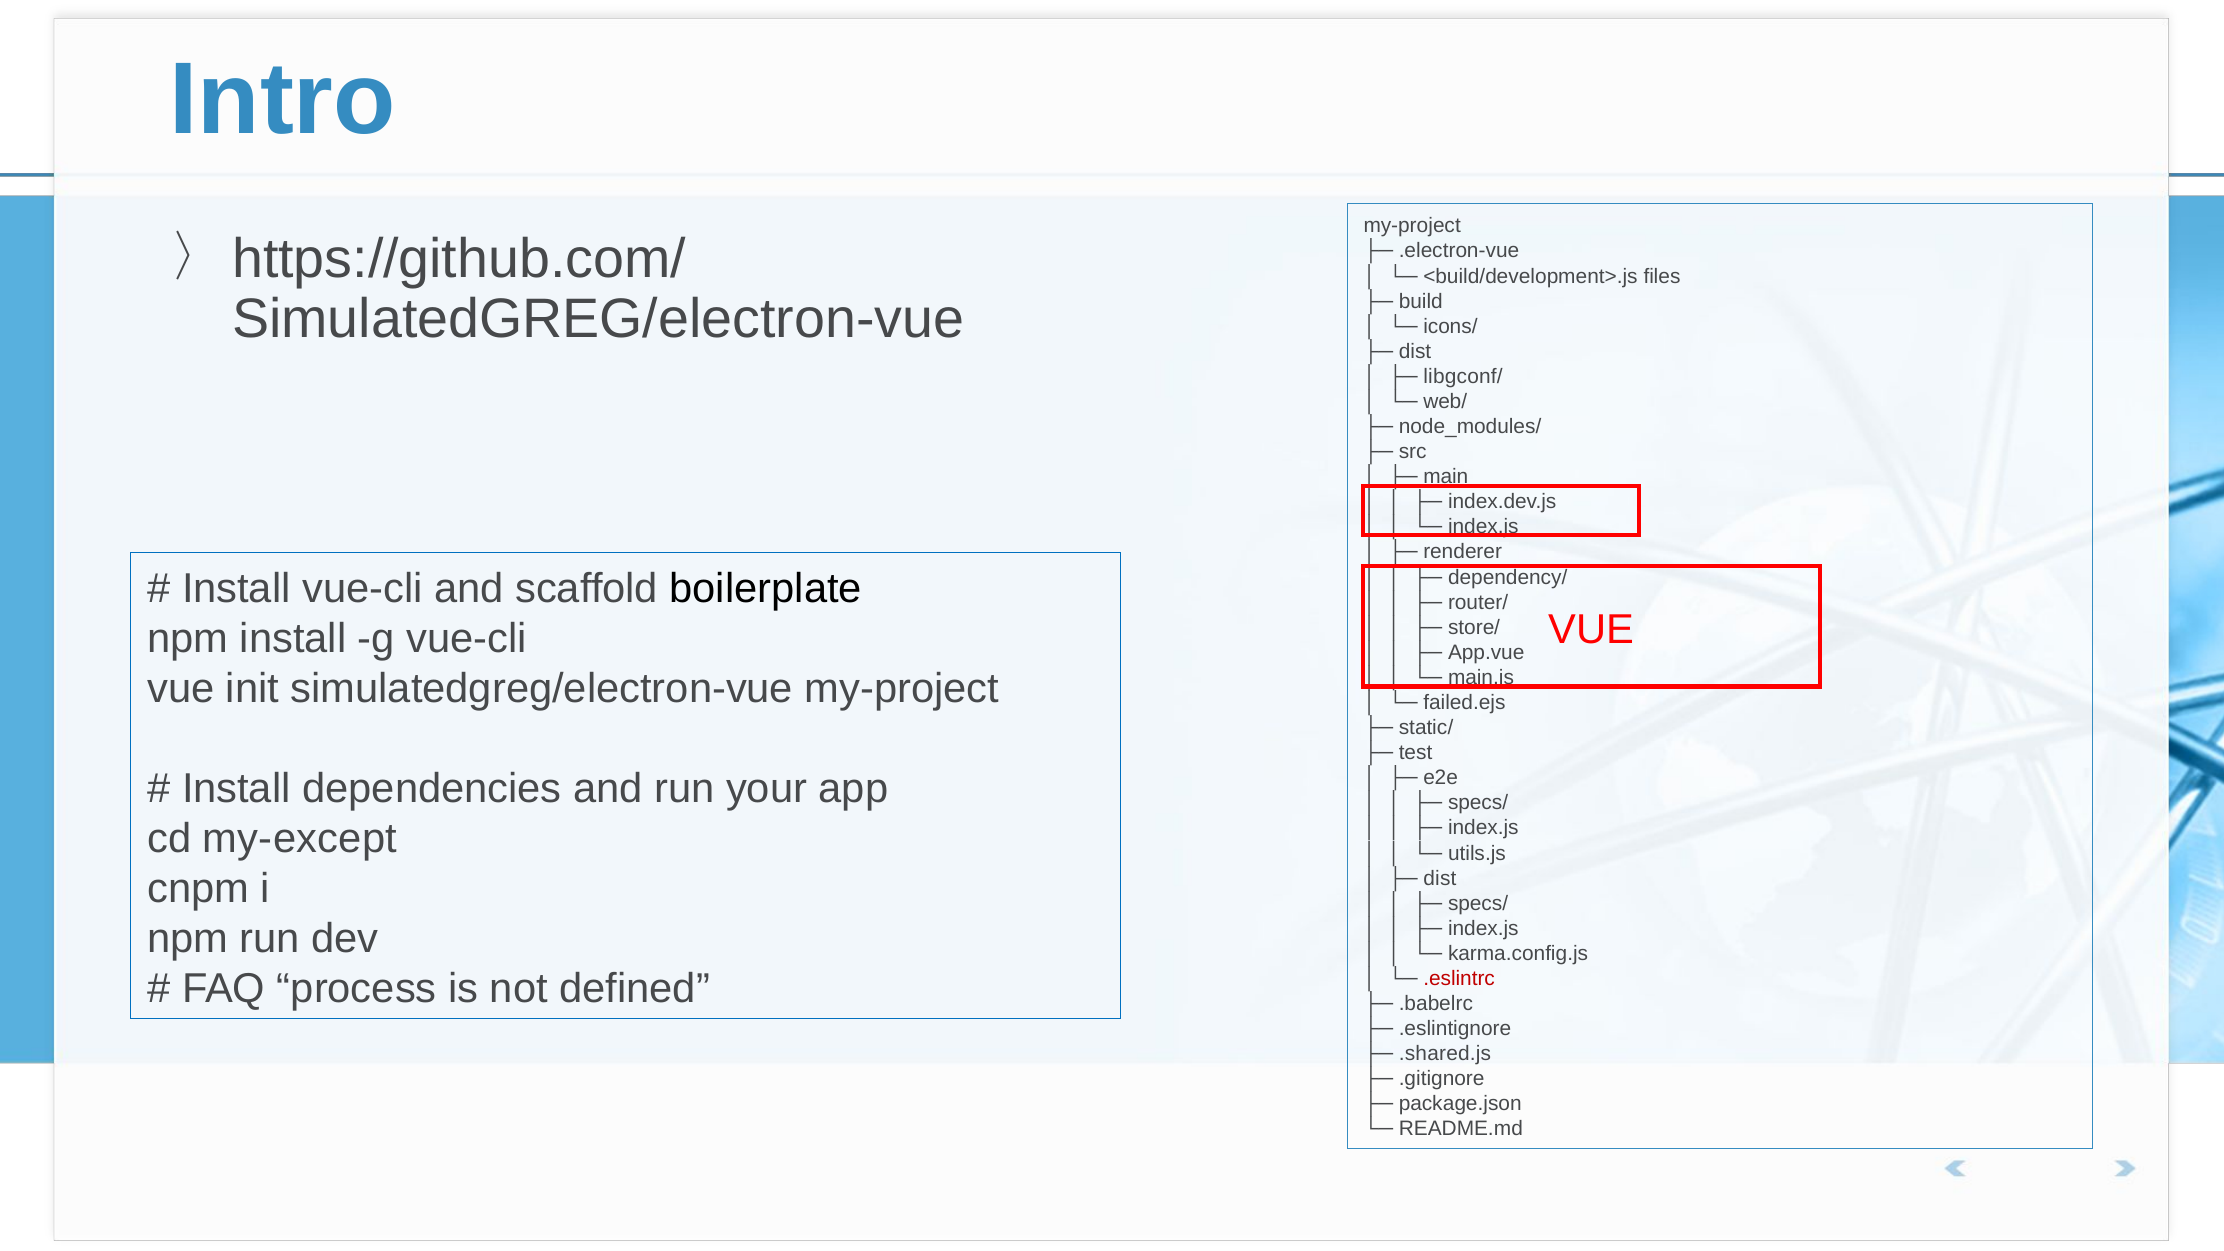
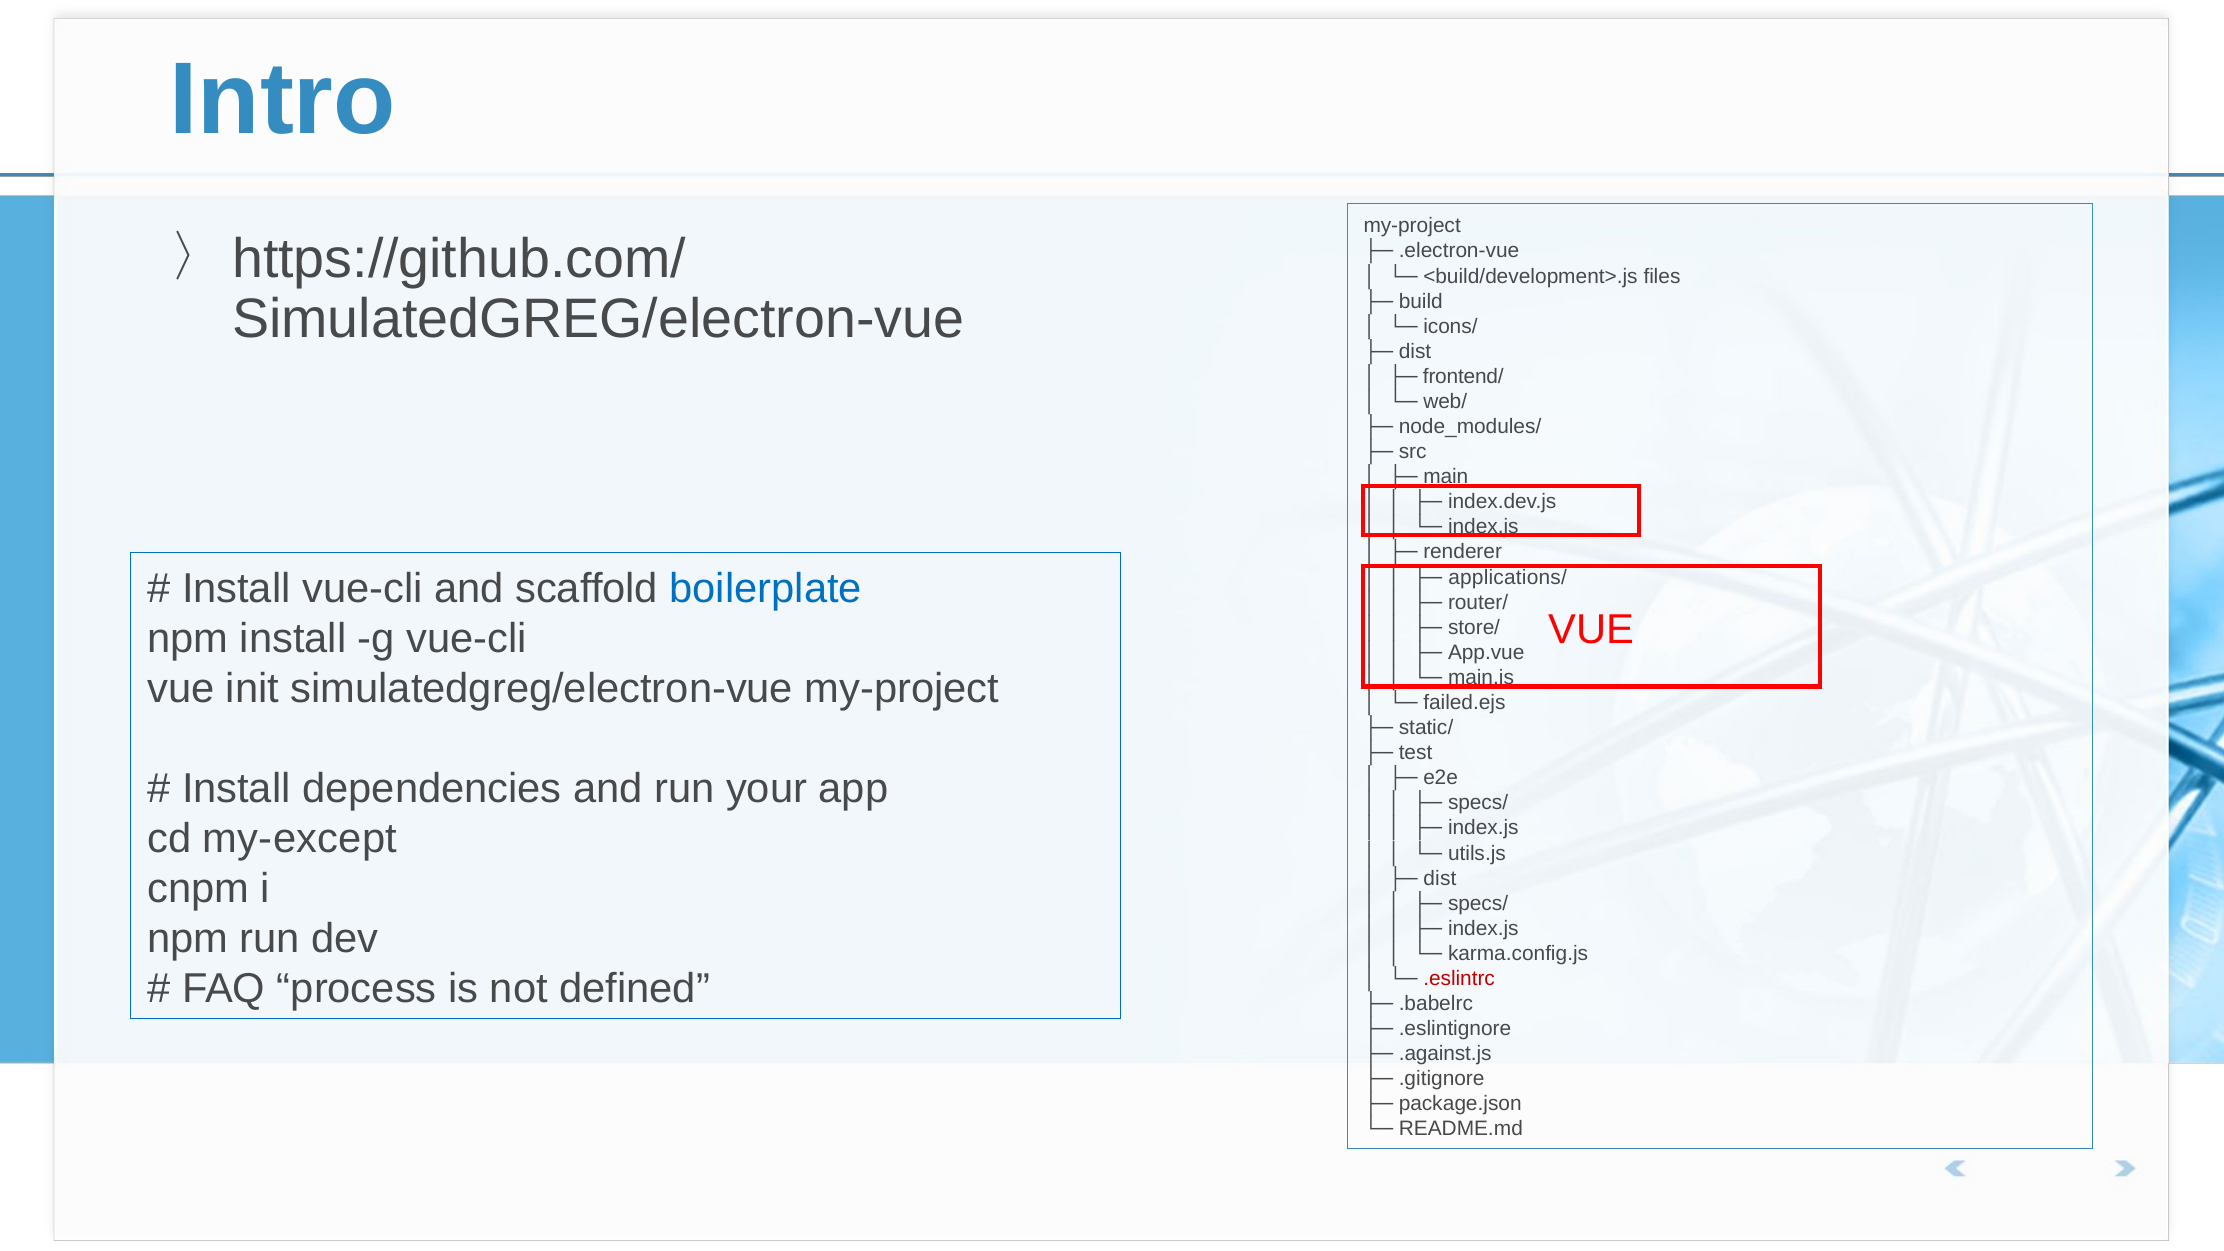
libgconf/: libgconf/ -> frontend/
dependency/: dependency/ -> applications/
boilerplate colour: black -> blue
.shared.js: .shared.js -> .against.js
